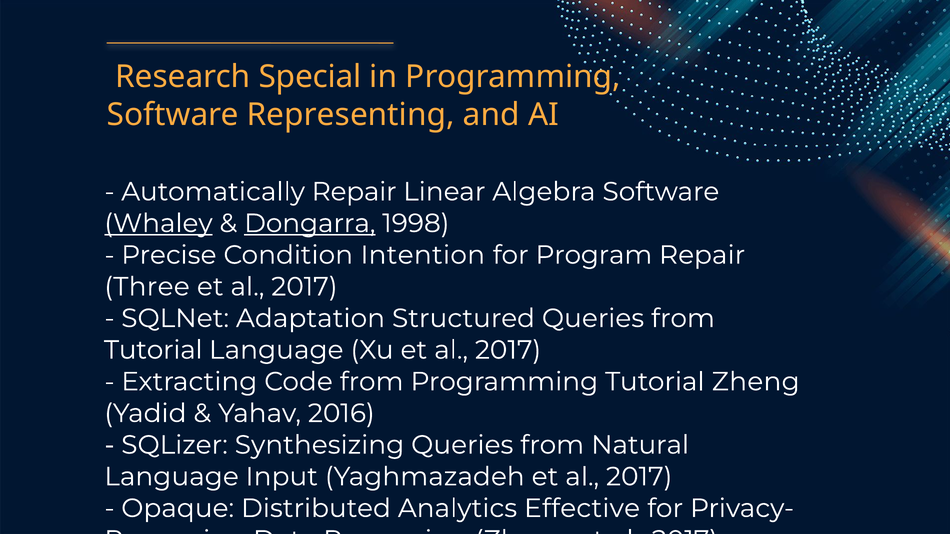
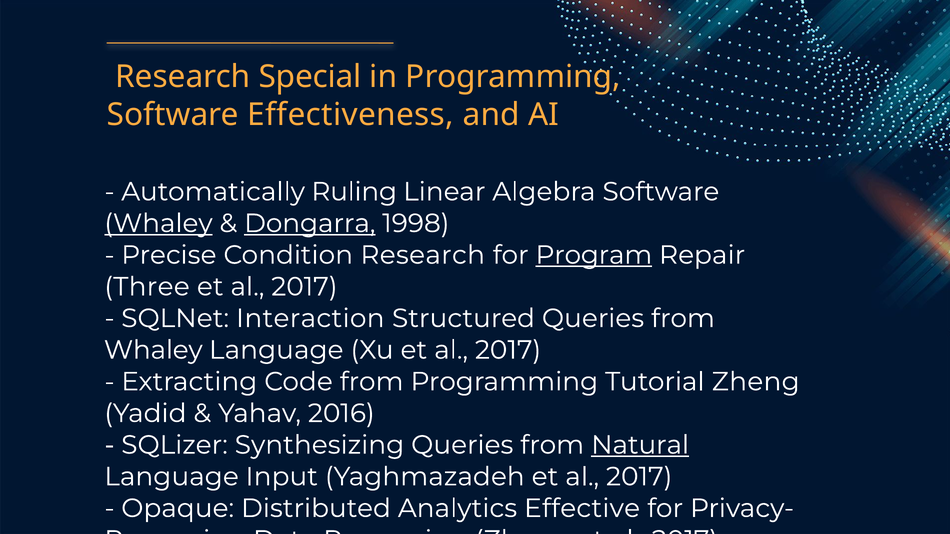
Representing: Representing -> Effectiveness
Automatically Repair: Repair -> Ruling
Condition Intention: Intention -> Research
Program underline: none -> present
Adaptation: Adaptation -> Interaction
Tutorial at (153, 350): Tutorial -> Whaley
Natural underline: none -> present
